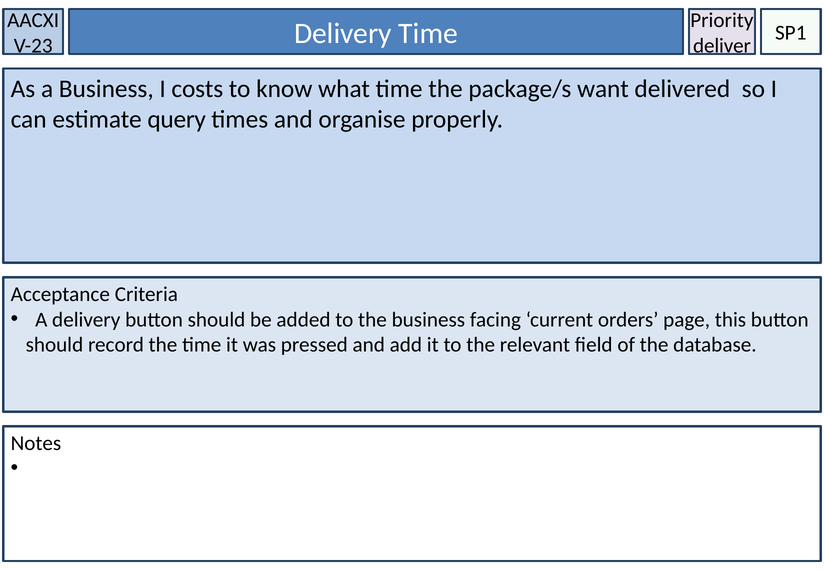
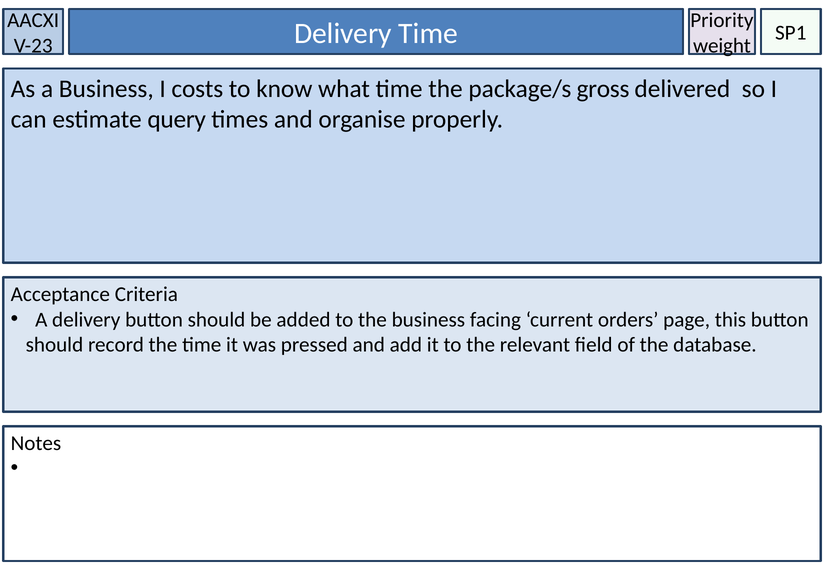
deliver: deliver -> weight
want: want -> gross
